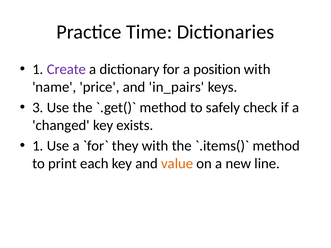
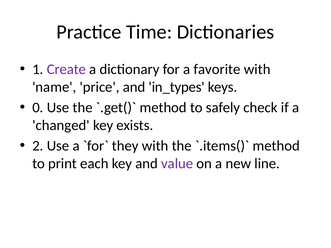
position: position -> favorite
in_pairs: in_pairs -> in_types
3: 3 -> 0
1 at (38, 146): 1 -> 2
value colour: orange -> purple
